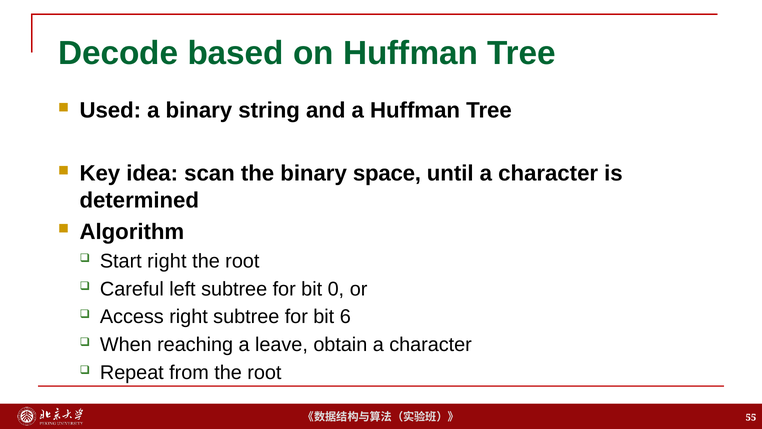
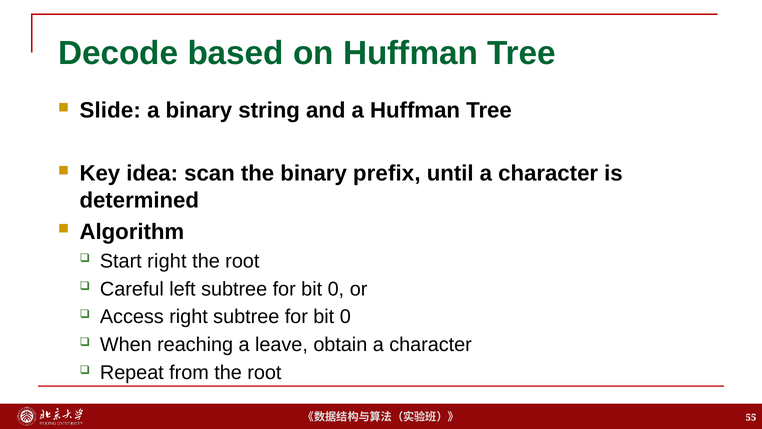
Used: Used -> Slide
space: space -> prefix
6 at (345, 317): 6 -> 0
